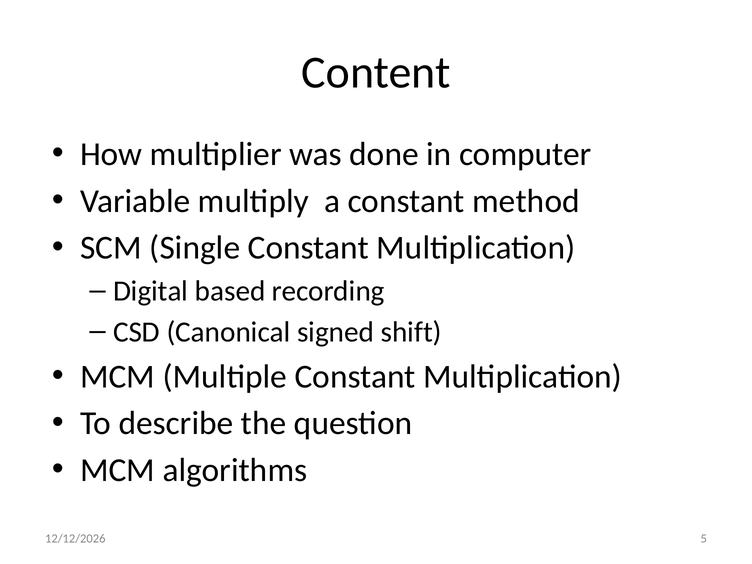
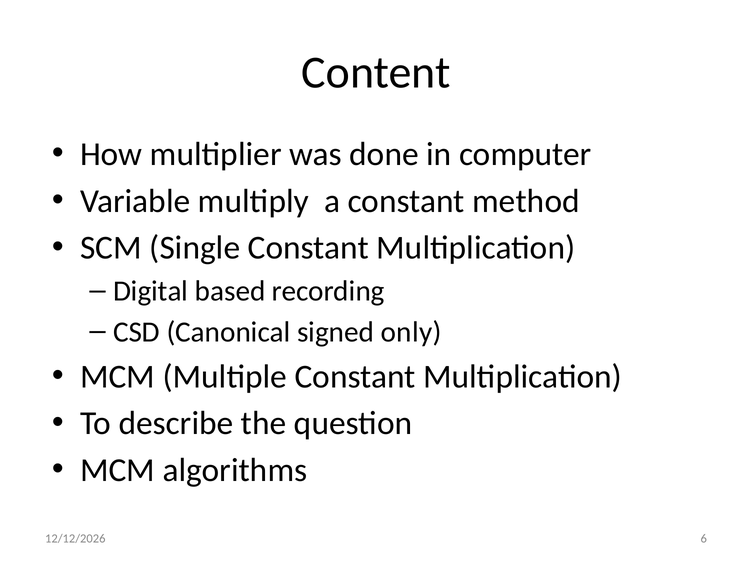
shift: shift -> only
5: 5 -> 6
